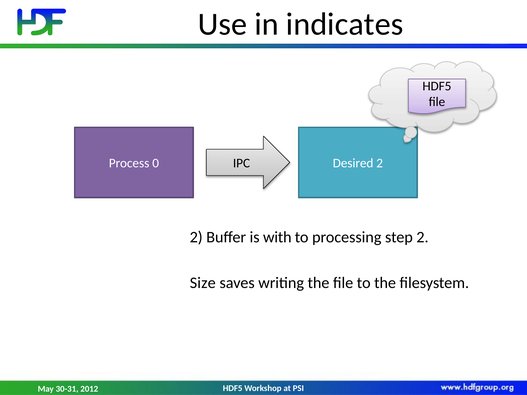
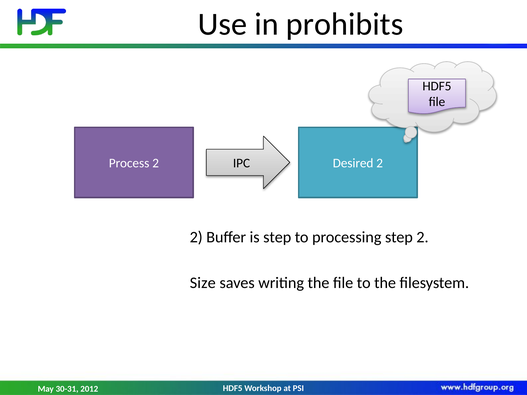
indicates: indicates -> prohibits
Process 0: 0 -> 2
is with: with -> step
